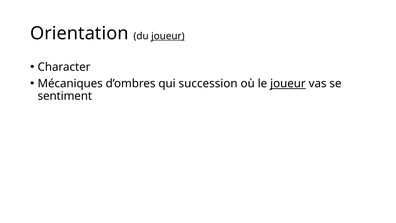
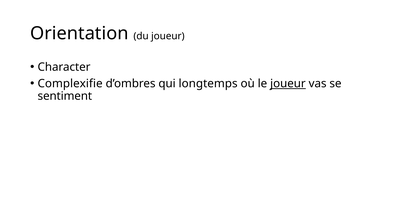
joueur at (168, 36) underline: present -> none
Mécaniques: Mécaniques -> Complexifie
succession: succession -> longtemps
